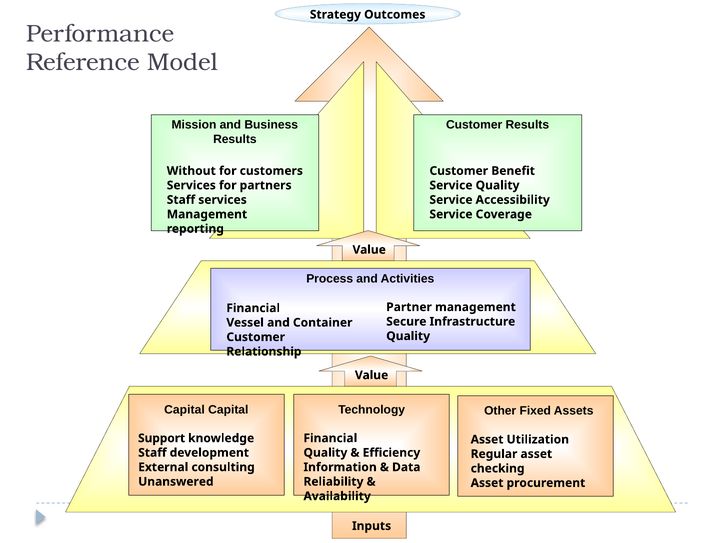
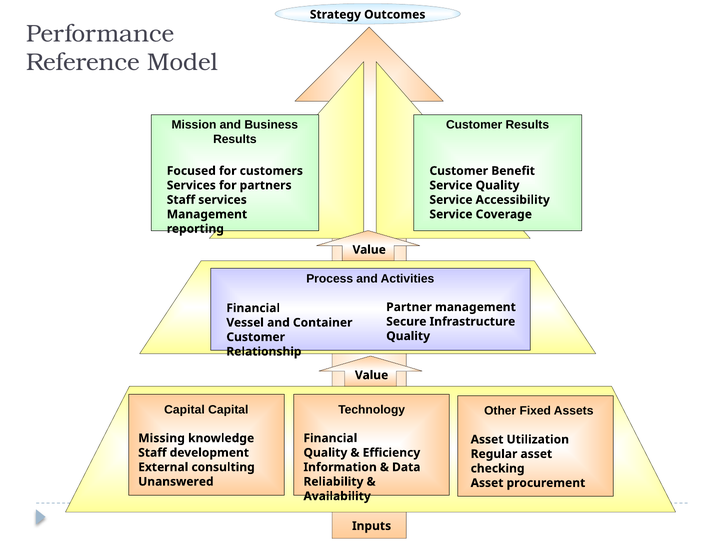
Without: Without -> Focused
Support: Support -> Missing
